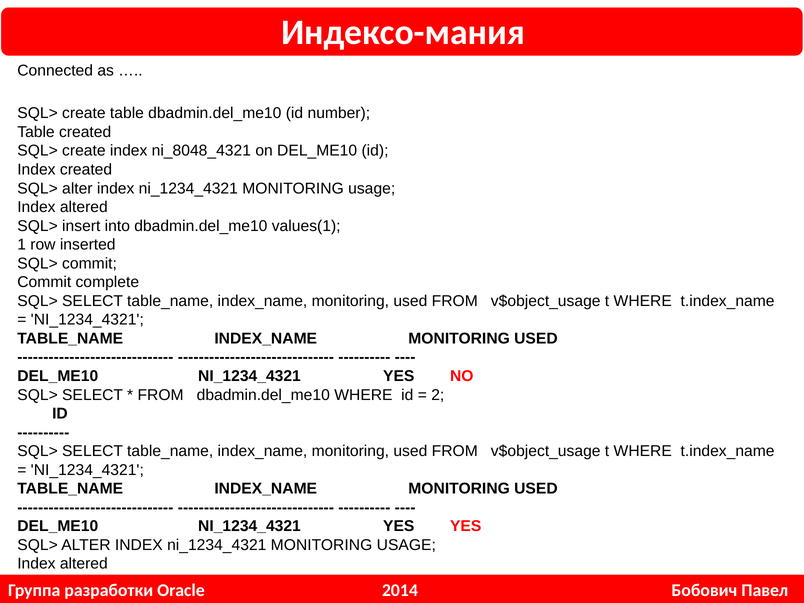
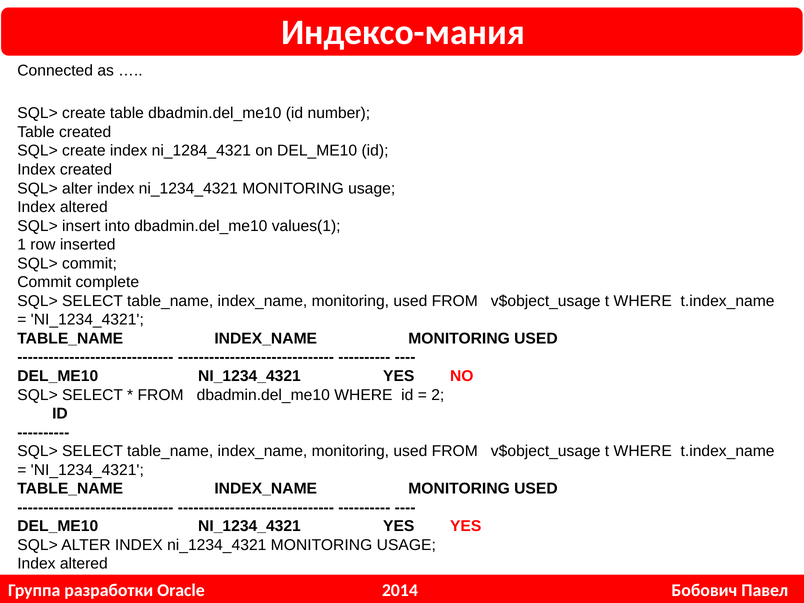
ni_8048_4321: ni_8048_4321 -> ni_1284_4321
